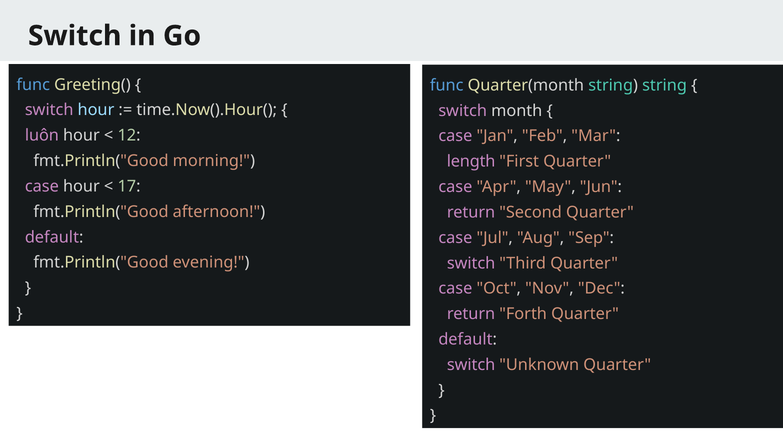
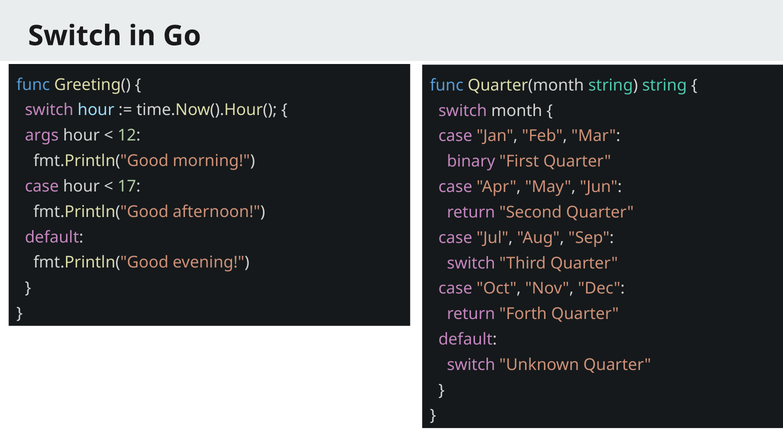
luôn: luôn -> args
length: length -> binary
